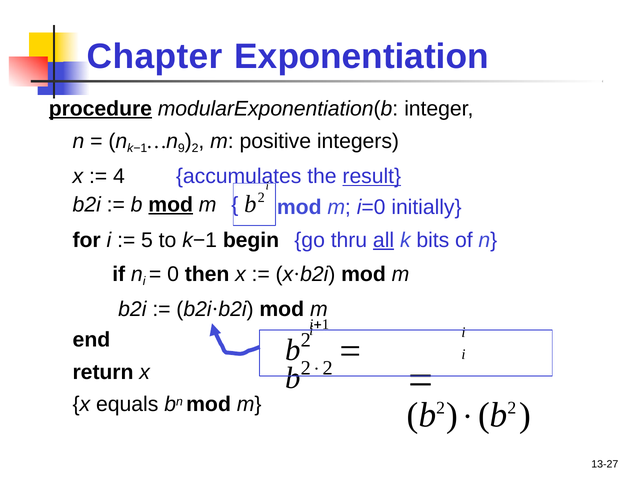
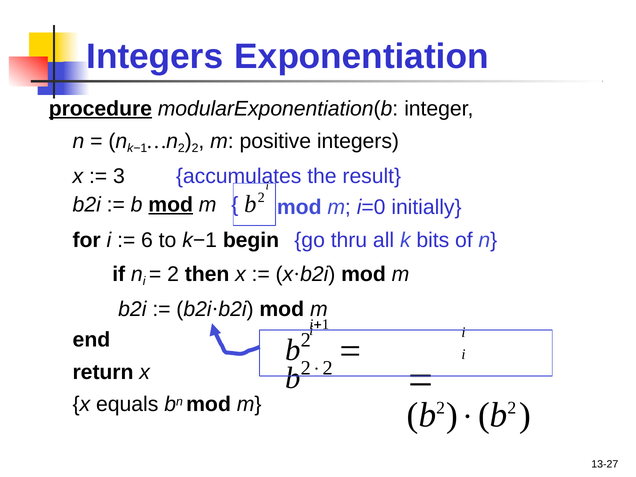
Chapter at (155, 57): Chapter -> Integers
9 at (181, 148): 9 -> 2
4: 4 -> 3
result underline: present -> none
5: 5 -> 6
all underline: present -> none
0 at (173, 274): 0 -> 2
